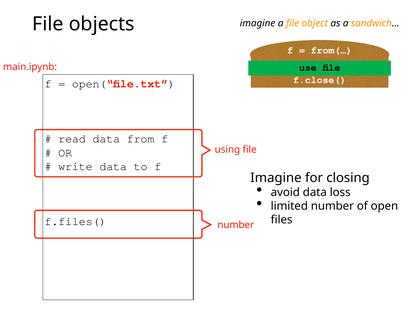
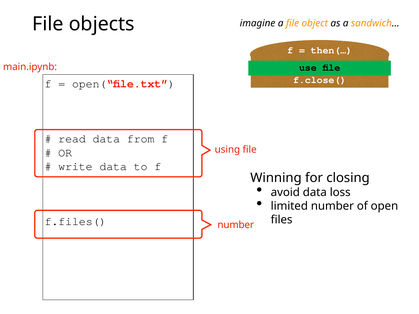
from(…: from(… -> then(…
Imagine at (276, 178): Imagine -> Winning
